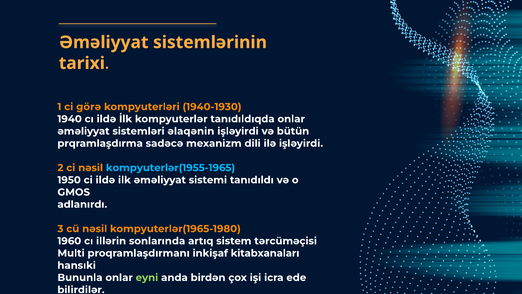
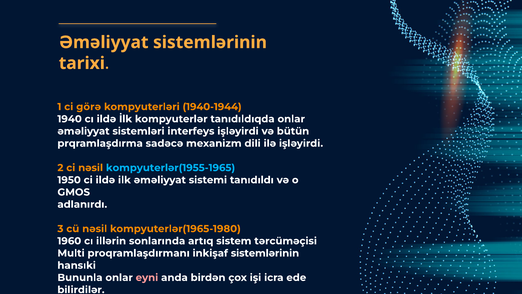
1940-1930: 1940-1930 -> 1940-1944
əlaqənin: əlaqənin -> interfeys
inkişaf kitabxanaları: kitabxanaları -> sistemlərinin
eyni colour: light green -> pink
